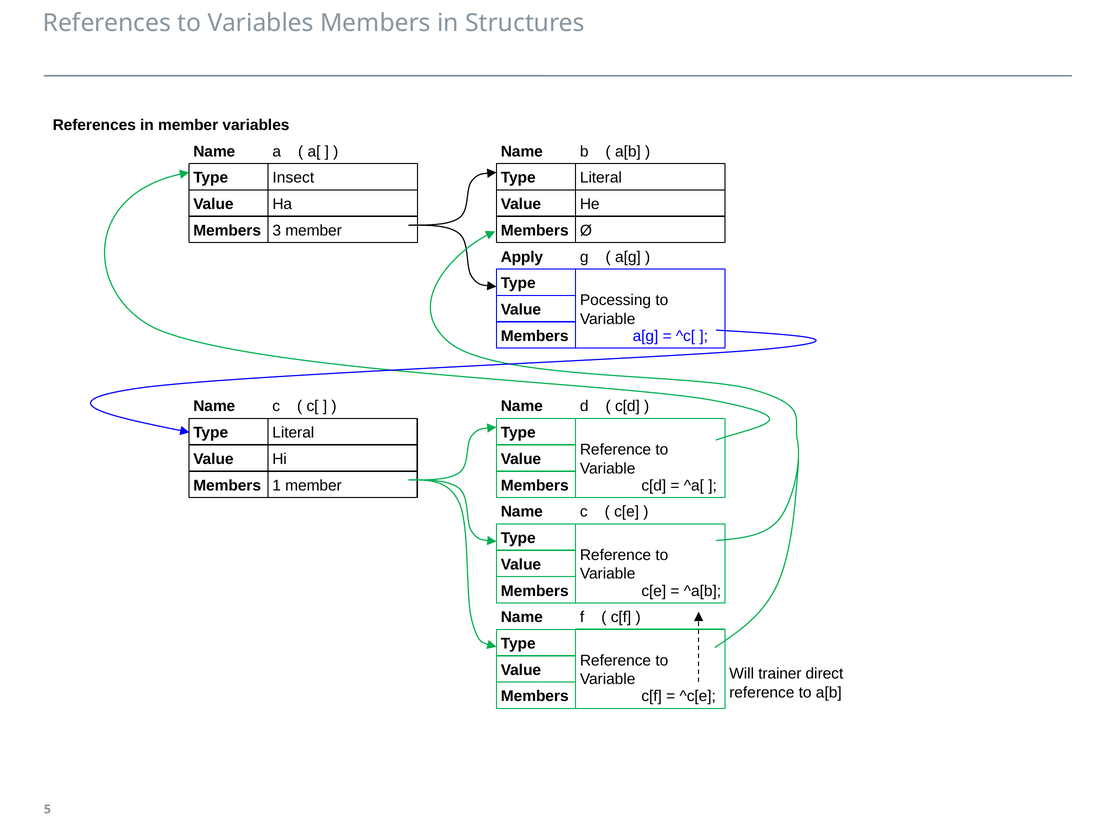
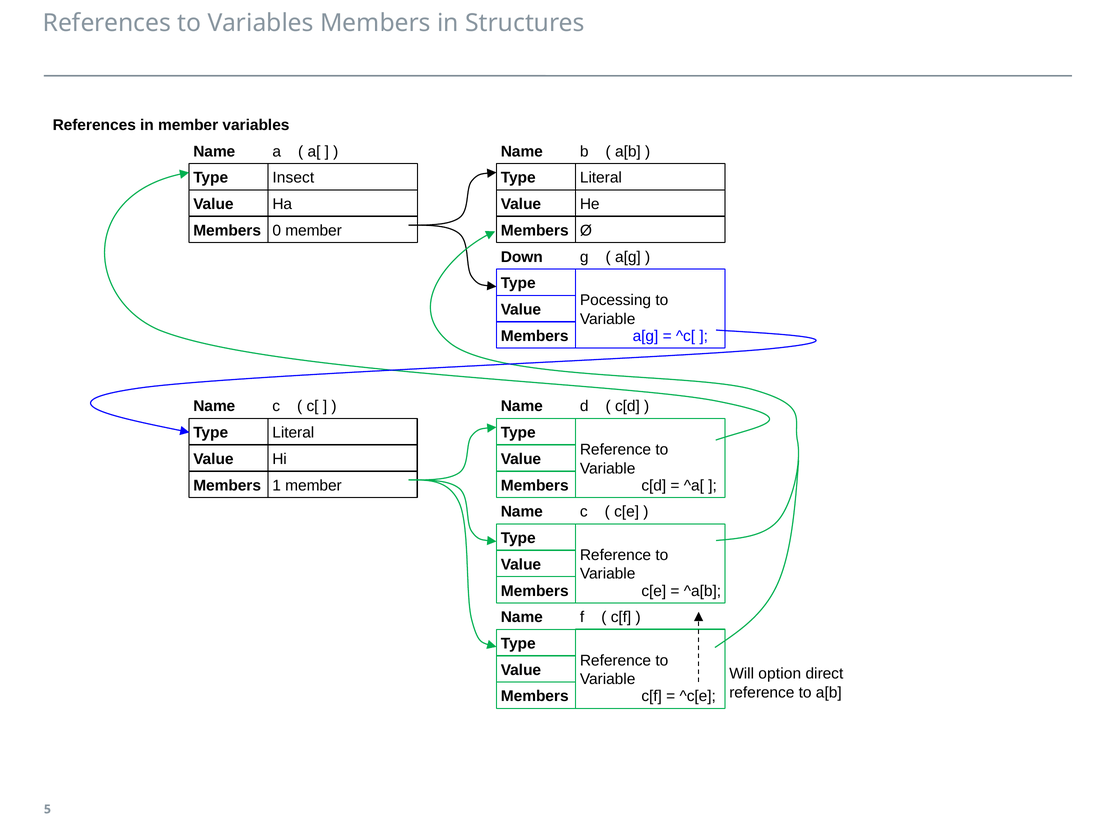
3: 3 -> 0
Apply: Apply -> Down
trainer: trainer -> option
